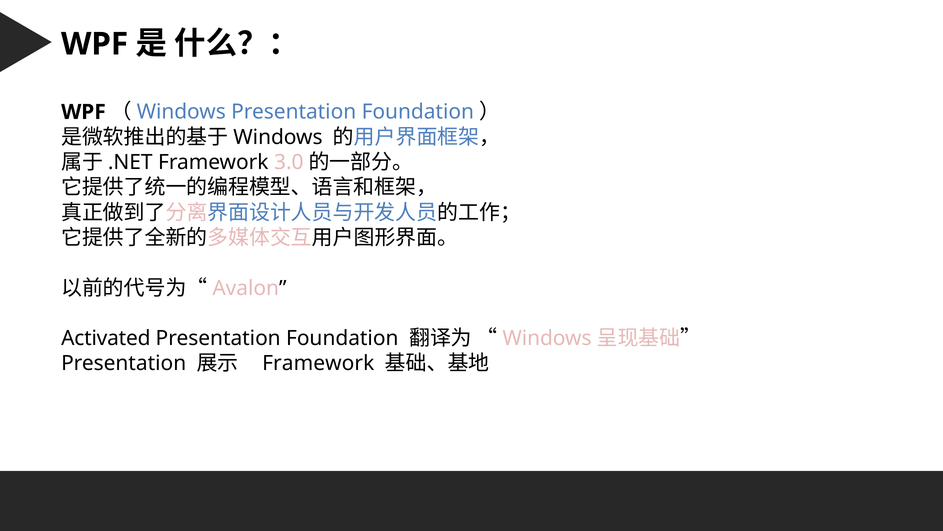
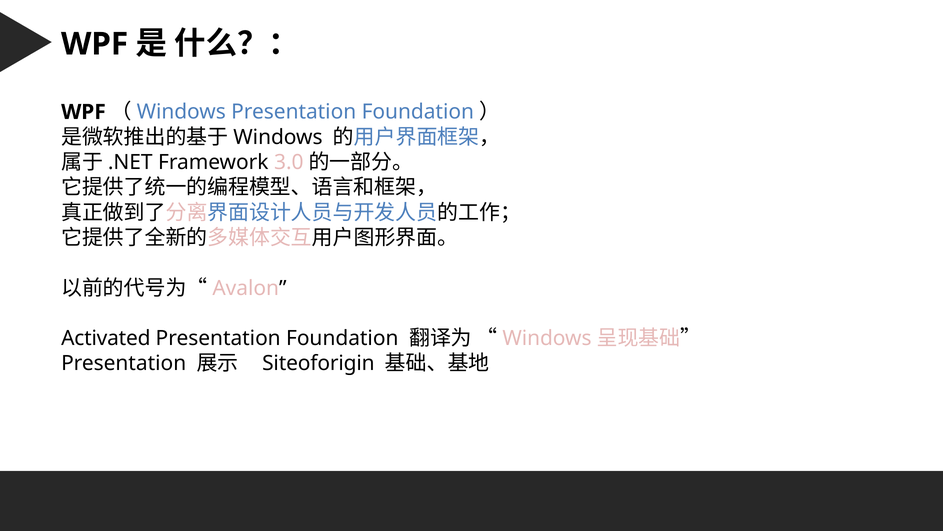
Framework at (318, 363): Framework -> Siteoforigin
